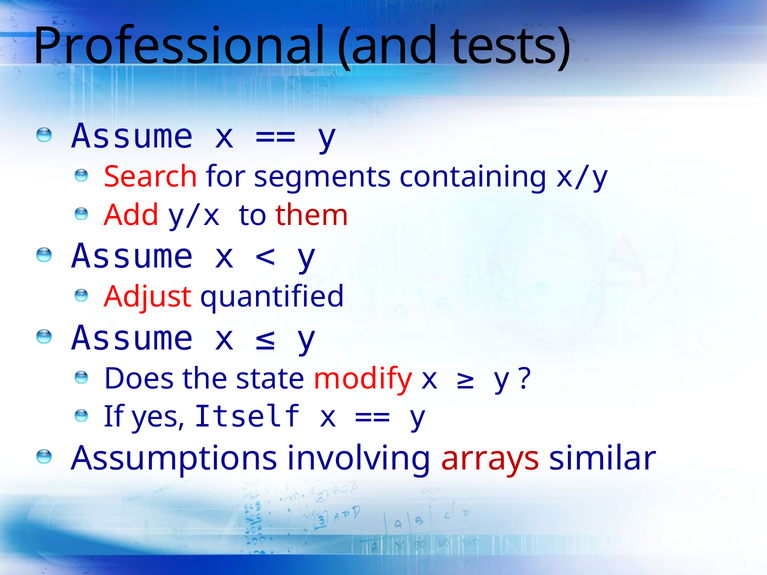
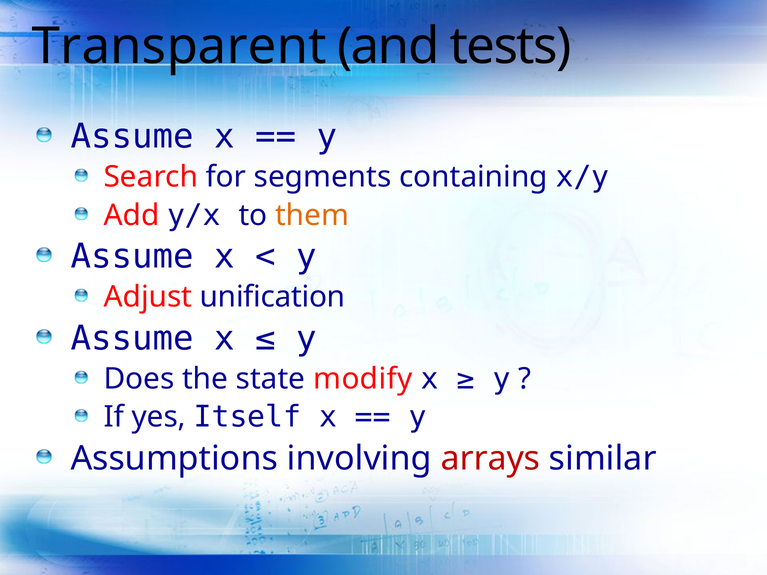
Professional: Professional -> Transparent
them colour: red -> orange
quantified: quantified -> unification
